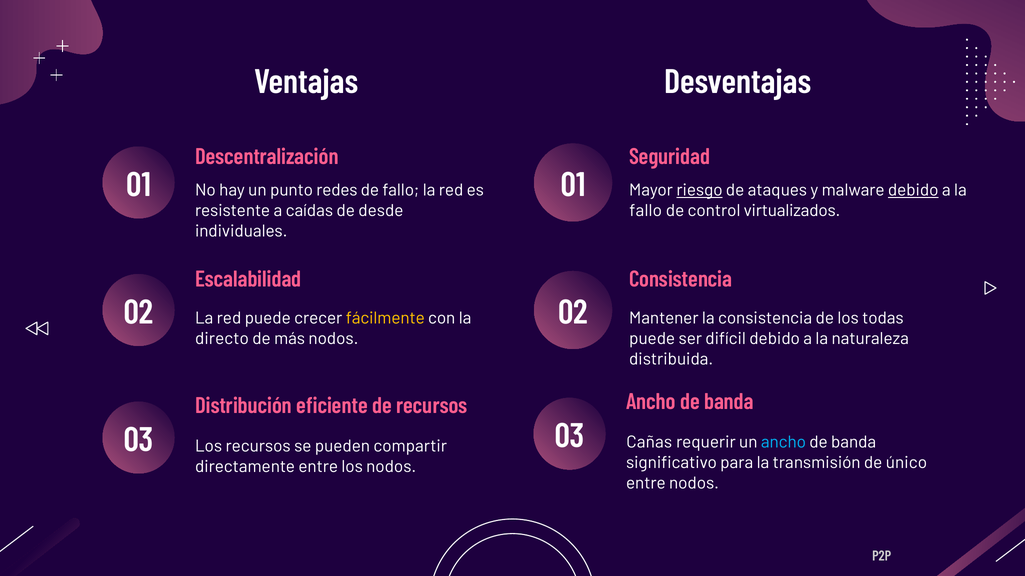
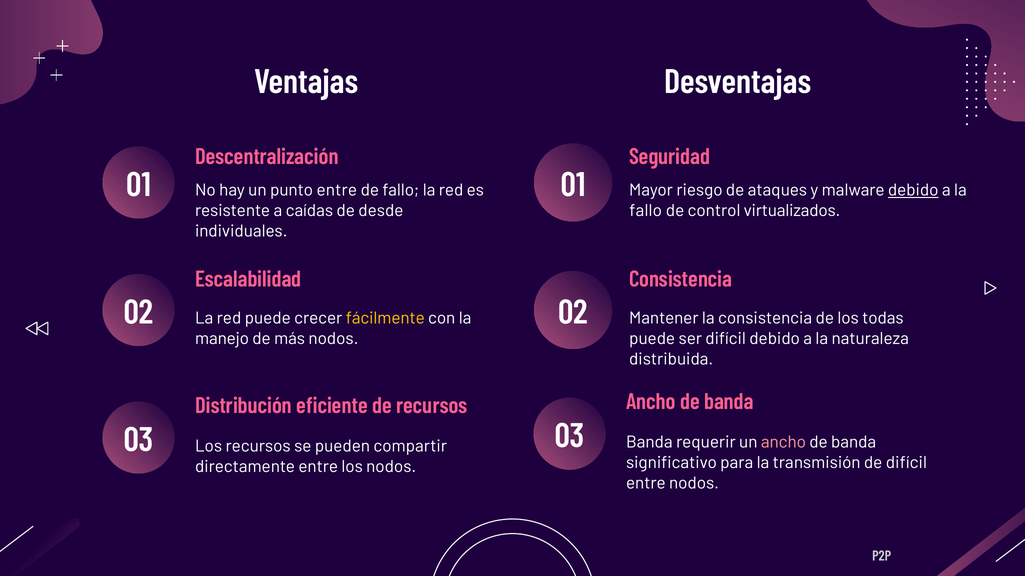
punto redes: redes -> entre
riesgo underline: present -> none
directo: directo -> manejo
03 Cañas: Cañas -> Banda
ancho at (783, 443) colour: light blue -> pink
de único: único -> difícil
